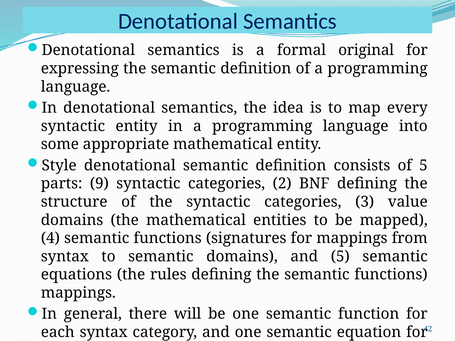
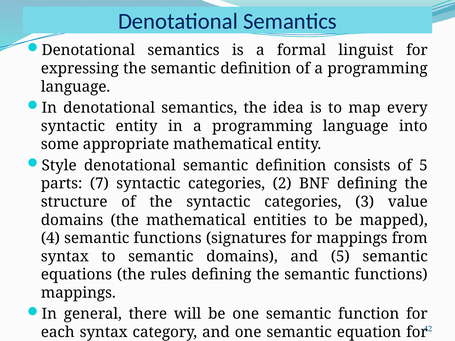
original: original -> linguist
9: 9 -> 7
